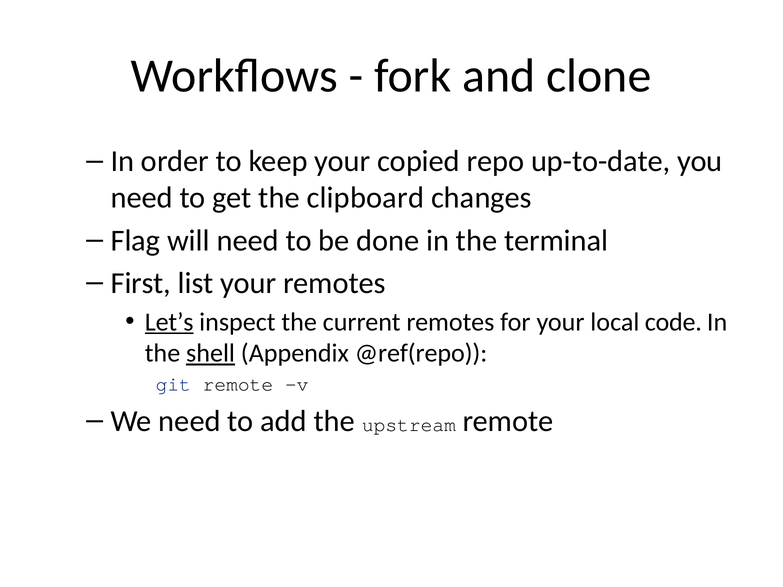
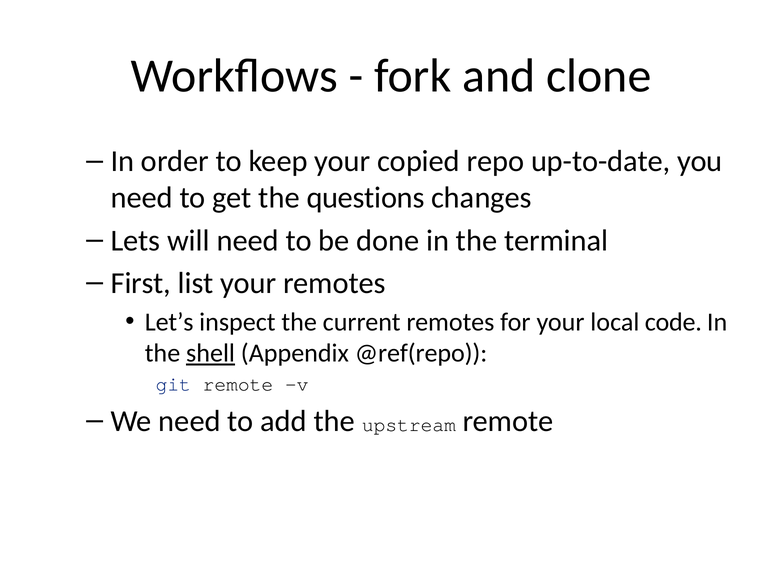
clipboard: clipboard -> questions
Flag: Flag -> Lets
Let’s underline: present -> none
